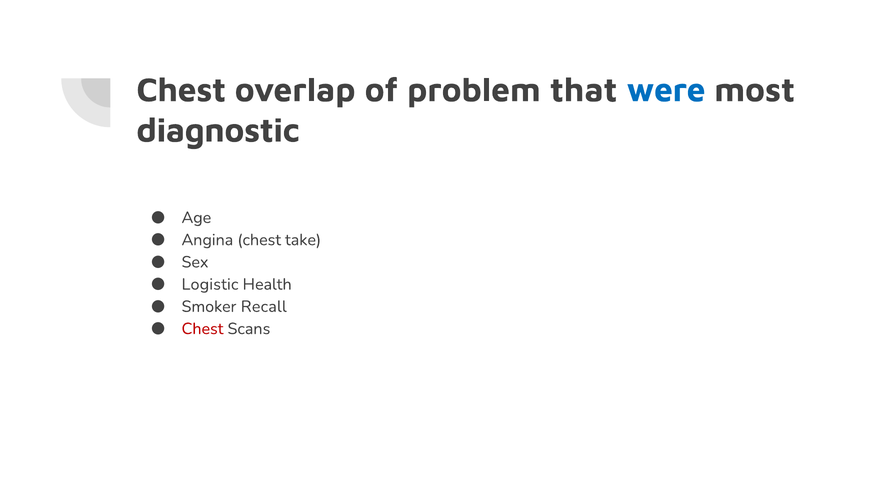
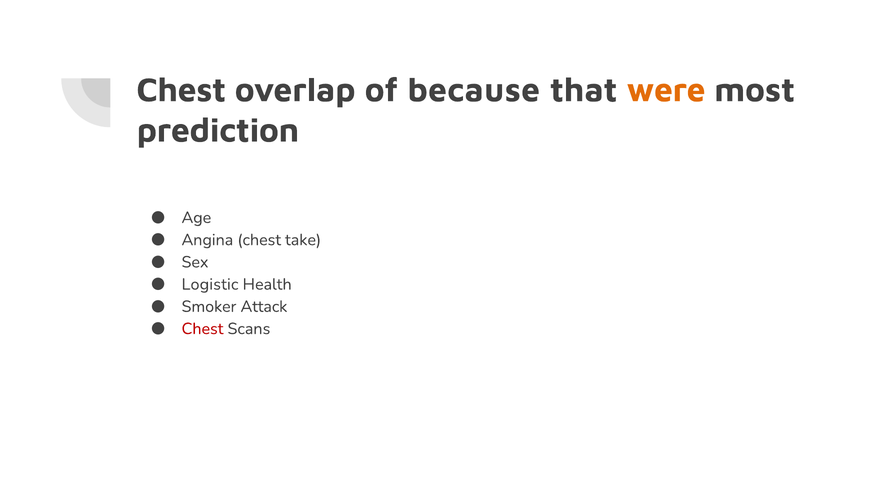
problem: problem -> because
were colour: blue -> orange
diagnostic: diagnostic -> prediction
Recall: Recall -> Attack
